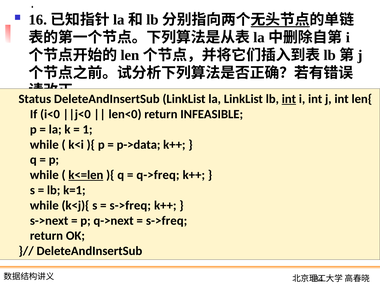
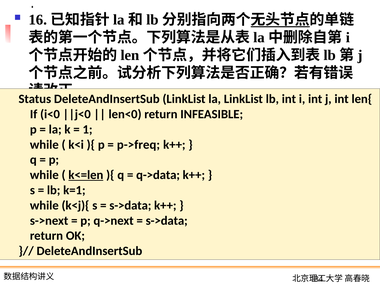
int at (289, 99) underline: present -> none
p->data: p->data -> p->freq
q->freq: q->freq -> q->data
s->freq at (130, 205): s->freq -> s->data
s->freq at (167, 221): s->freq -> s->data
